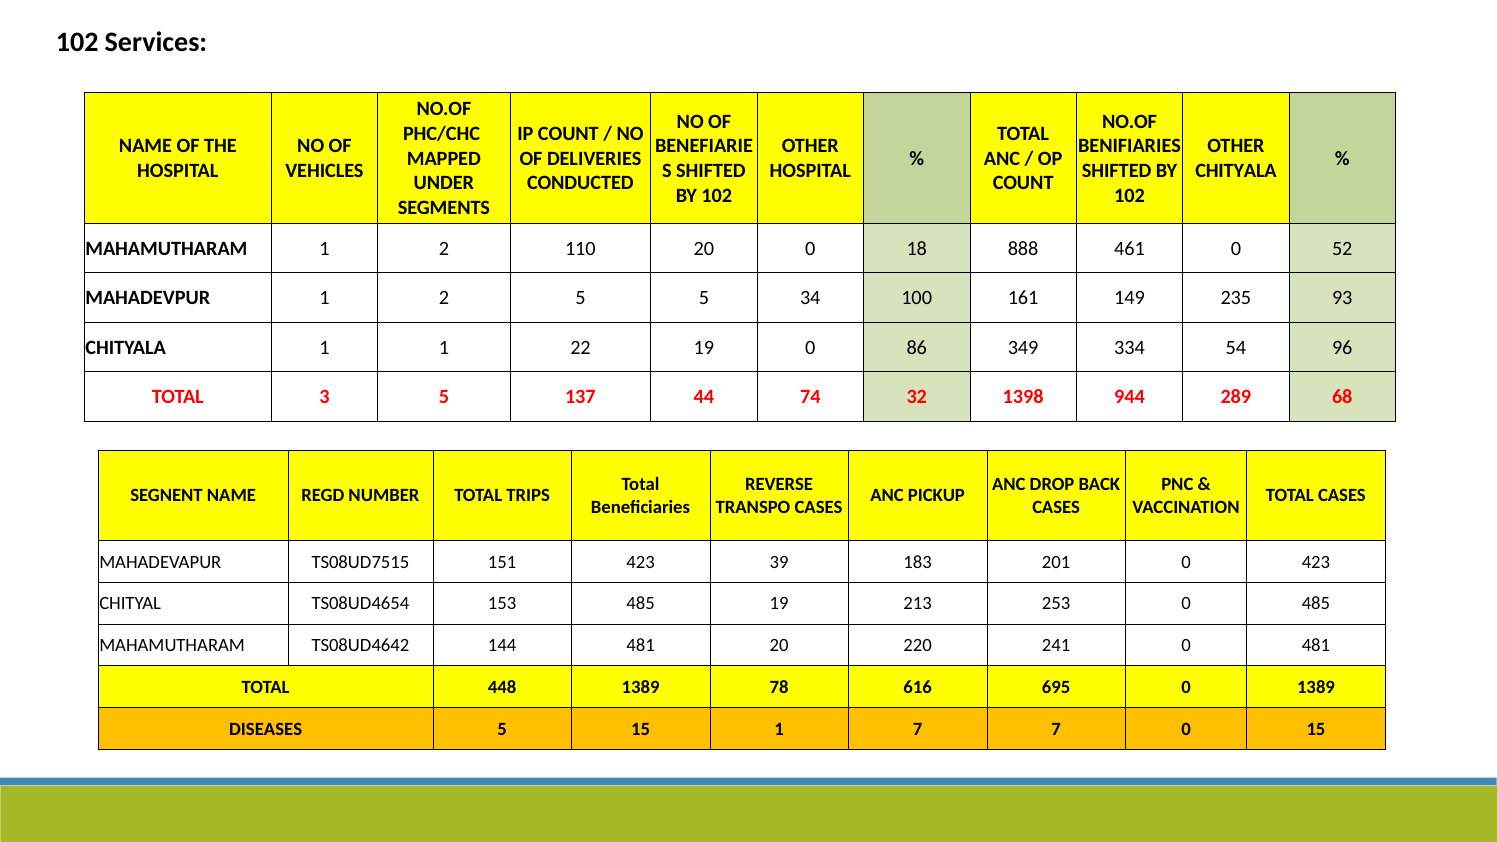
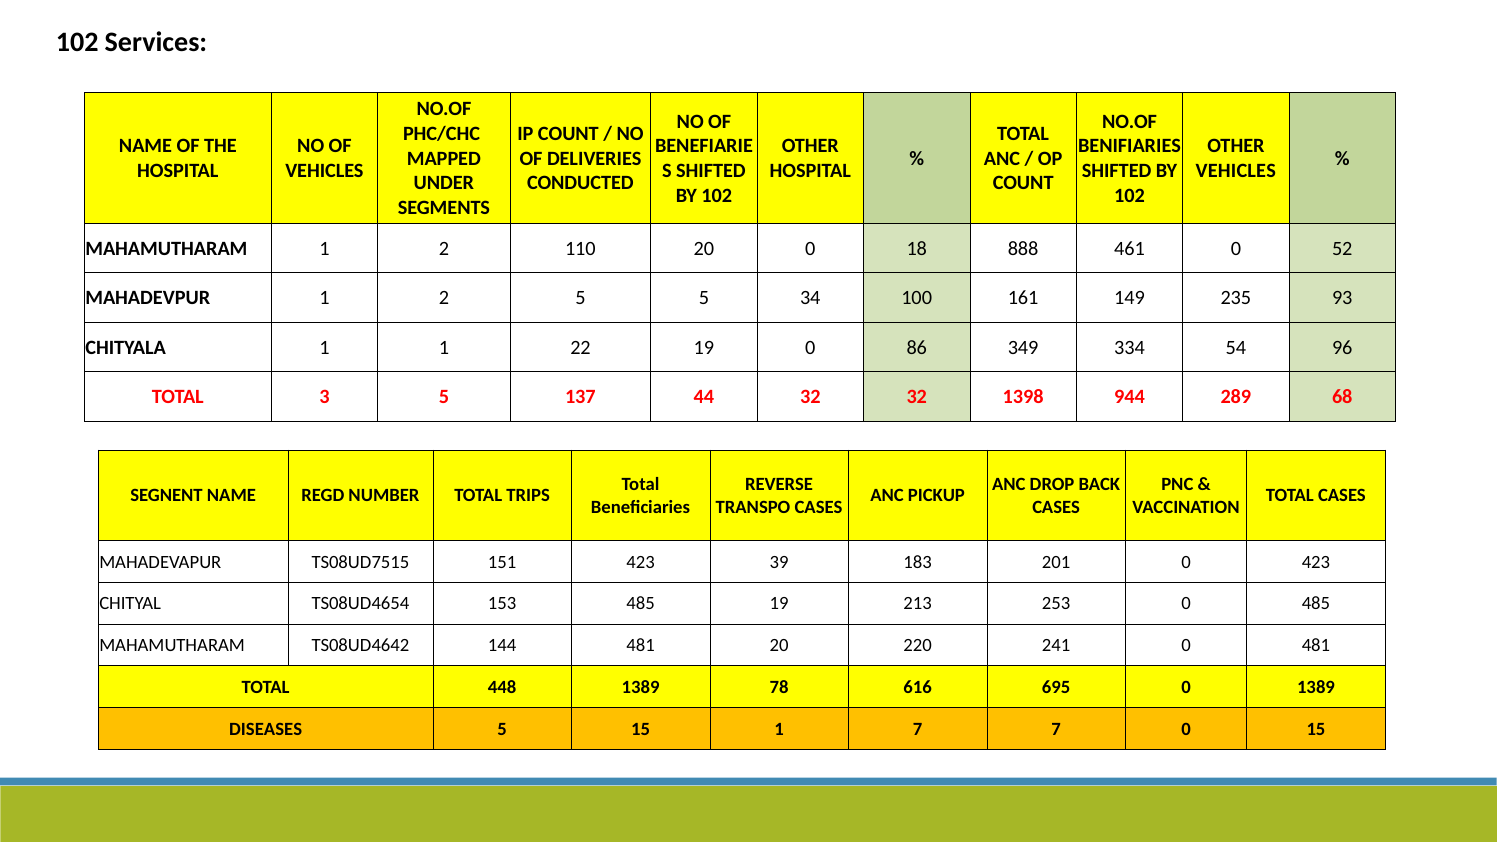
CHITYALA at (1236, 171): CHITYALA -> VEHICLES
44 74: 74 -> 32
